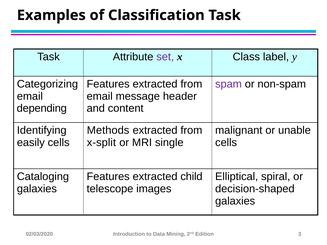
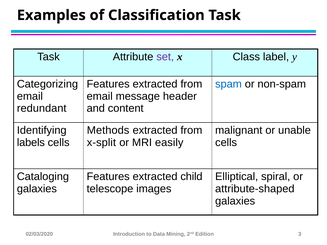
spam colour: purple -> blue
depending: depending -> redundant
easily: easily -> labels
single: single -> easily
decision-shaped: decision-shaped -> attribute-shaped
